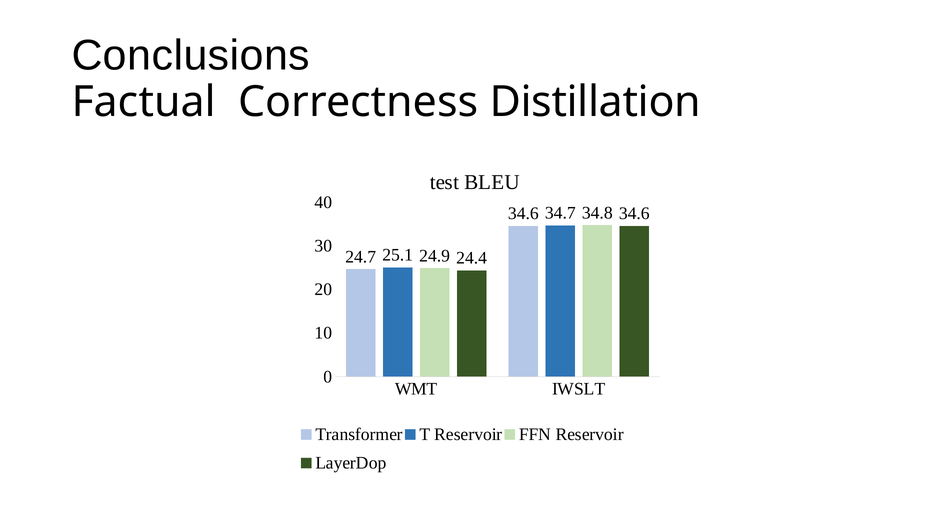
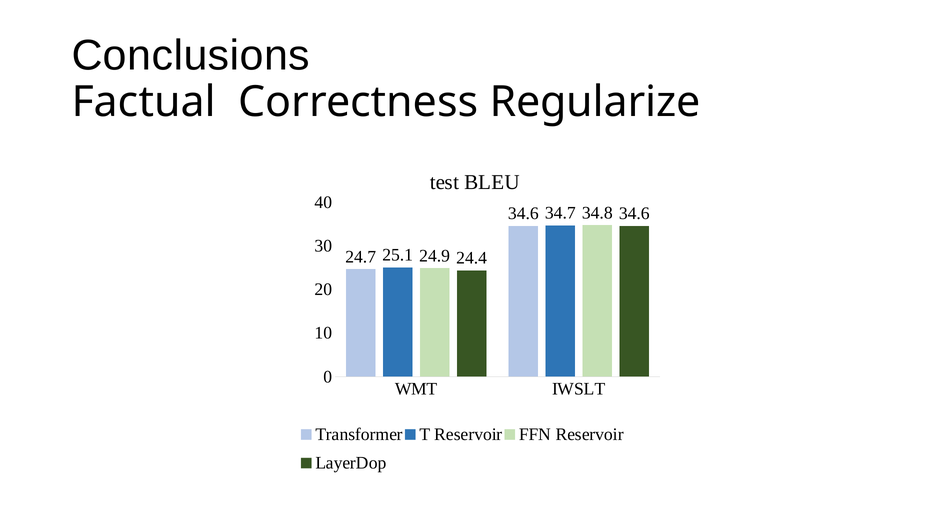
Distillation: Distillation -> Regularize
